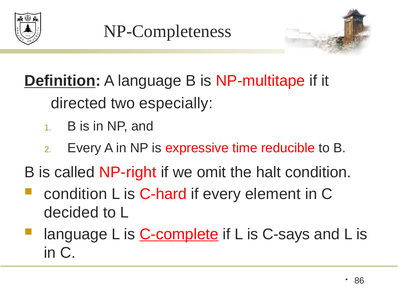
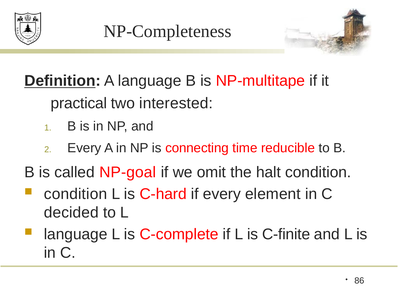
directed: directed -> practical
especially: especially -> interested
expressive: expressive -> connecting
NP-right: NP-right -> NP-goal
C-complete underline: present -> none
C-says: C-says -> C-finite
